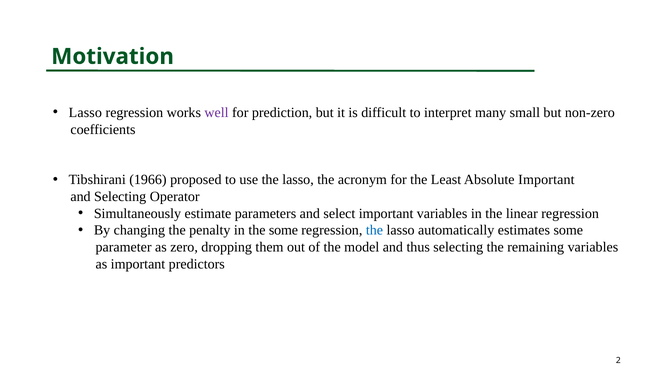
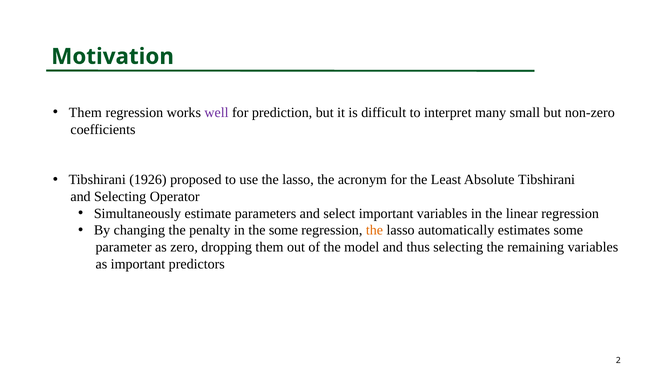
Lasso at (85, 113): Lasso -> Them
1966: 1966 -> 1926
Absolute Important: Important -> Tibshirani
the at (374, 230) colour: blue -> orange
